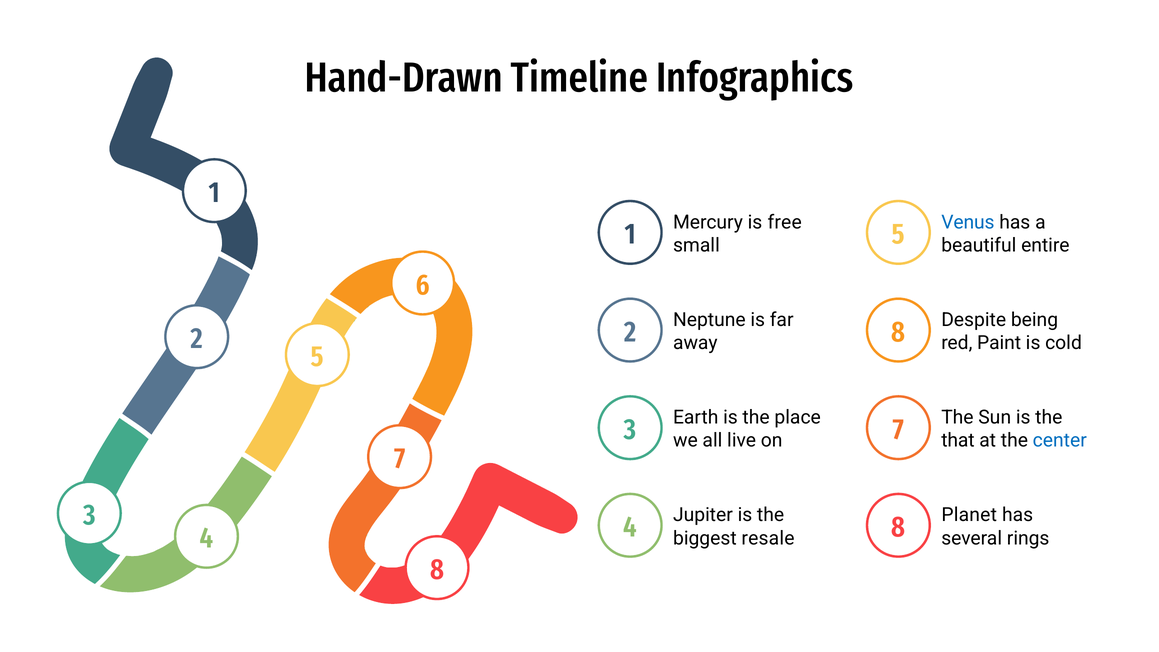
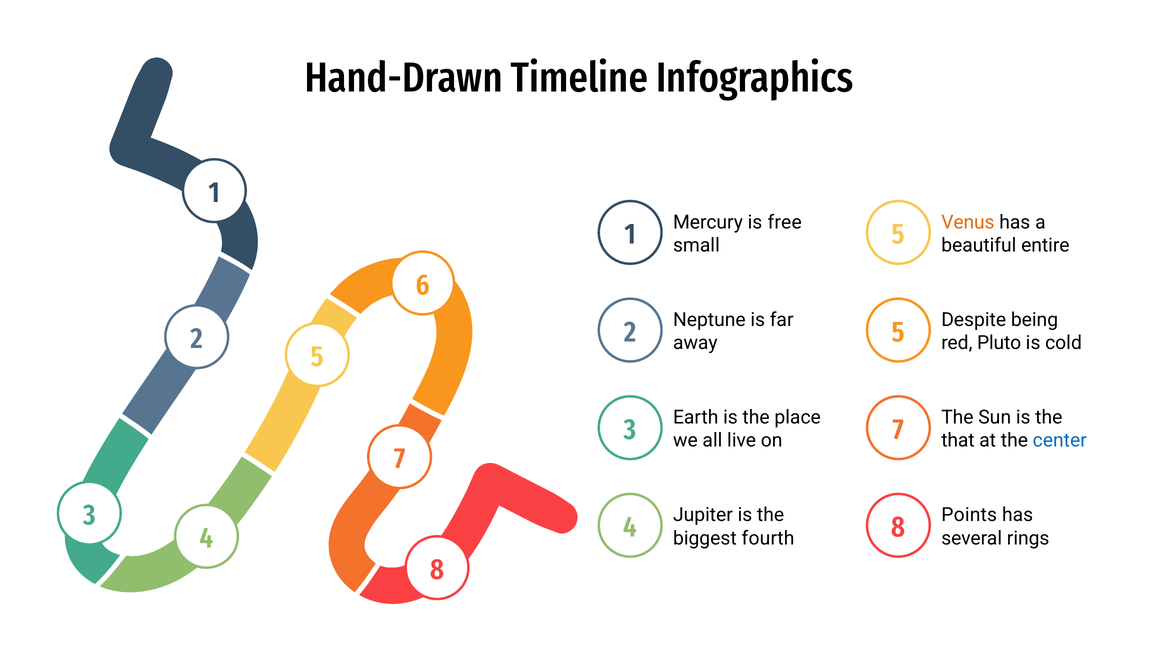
Venus colour: blue -> orange
away 8: 8 -> 5
Paint: Paint -> Pluto
resale: resale -> fourth
Planet: Planet -> Points
